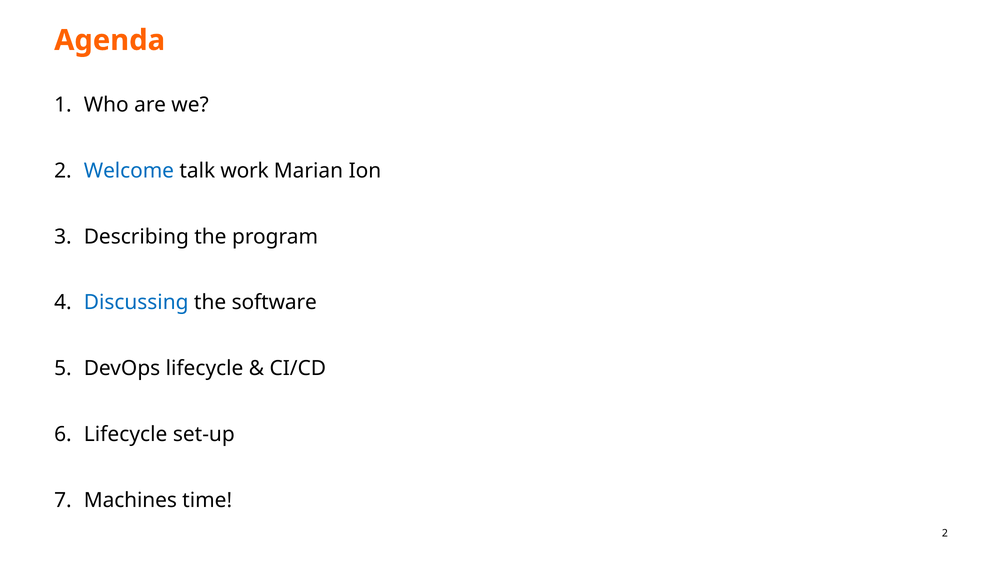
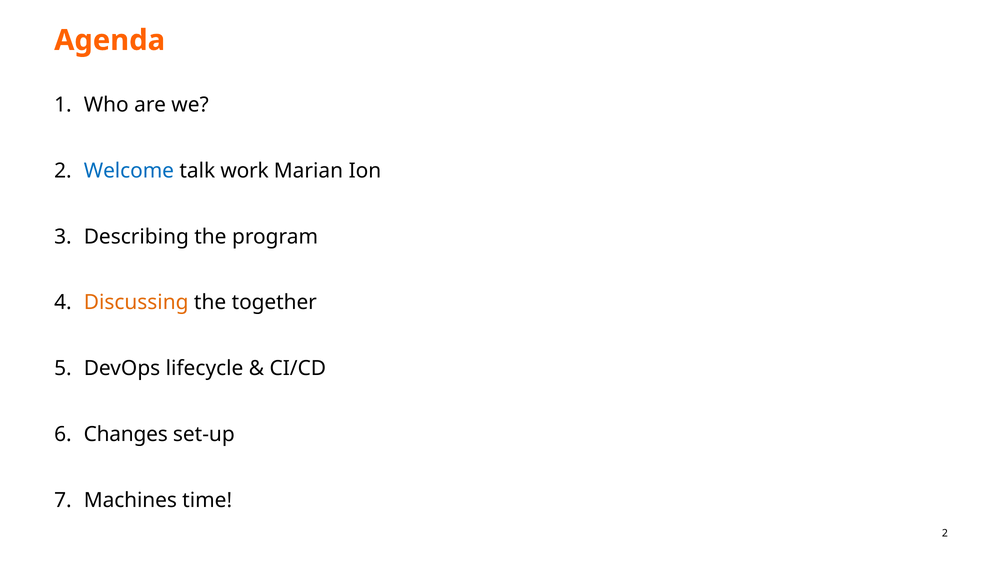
Discussing colour: blue -> orange
software: software -> together
Lifecycle at (126, 435): Lifecycle -> Changes
